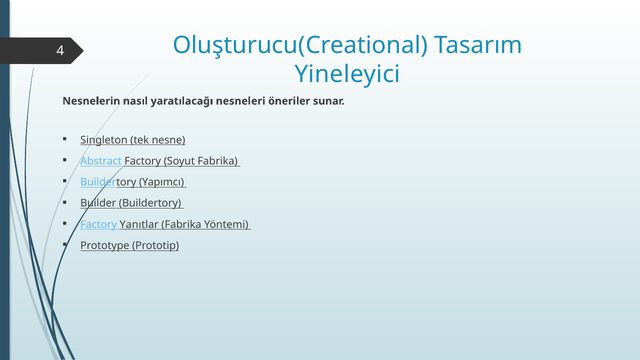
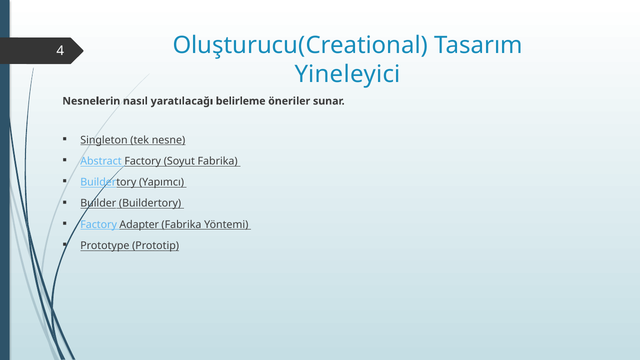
nesneleri: nesneleri -> belirleme
Yanıtlar: Yanıtlar -> Adapter
